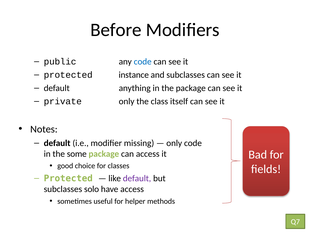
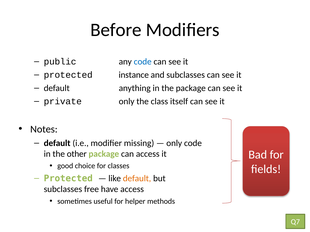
some: some -> other
default at (137, 179) colour: purple -> orange
solo: solo -> free
